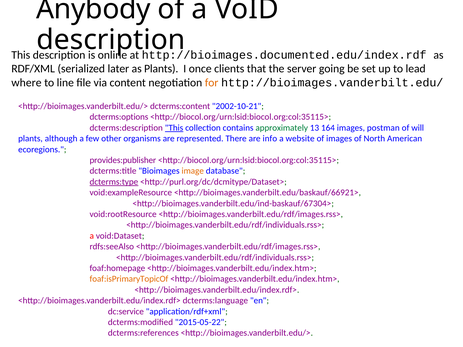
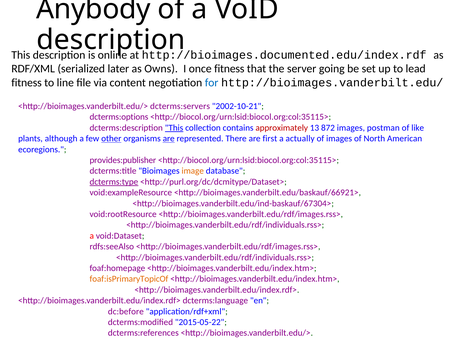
as Plants: Plants -> Owns
once clients: clients -> fitness
where at (26, 83): where -> fitness
for colour: orange -> blue
dcterms:content: dcterms:content -> dcterms:servers
approximately colour: green -> red
164: 164 -> 872
will: will -> like
other underline: none -> present
are at (169, 139) underline: none -> present
info: info -> first
website: website -> actually
dc:service: dc:service -> dc:before
